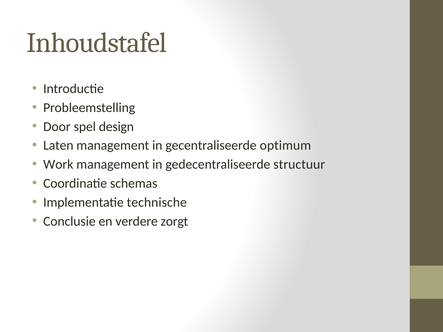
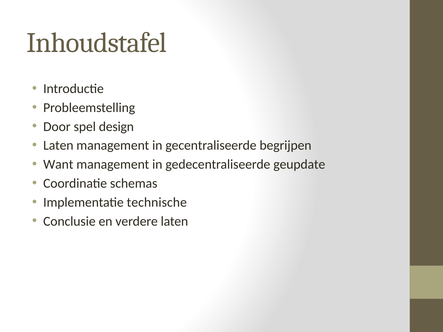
optimum: optimum -> begrijpen
Work: Work -> Want
structuur: structuur -> geupdate
verdere zorgt: zorgt -> laten
